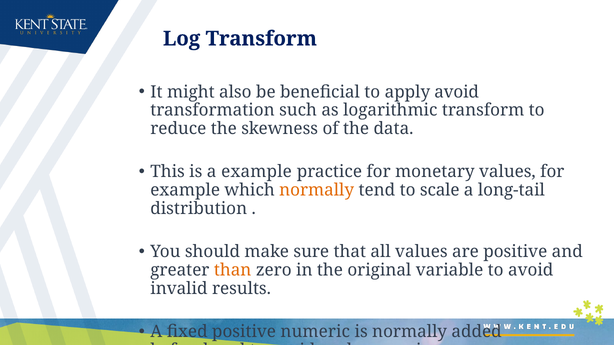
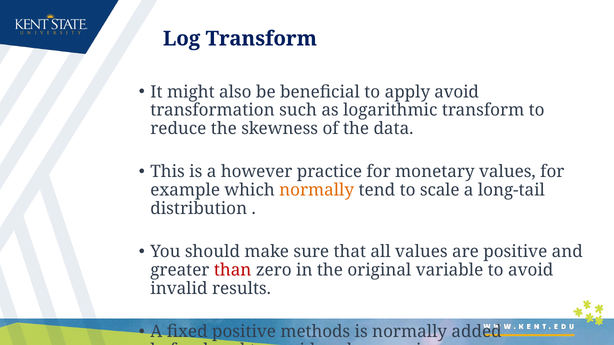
a example: example -> however
than colour: orange -> red
numeric: numeric -> methods
